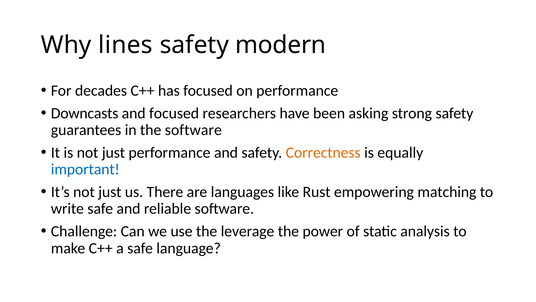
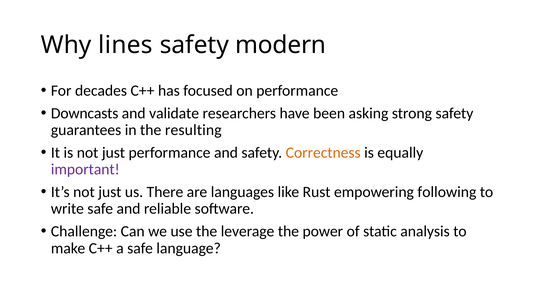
and focused: focused -> validate
the software: software -> resulting
important colour: blue -> purple
matching: matching -> following
